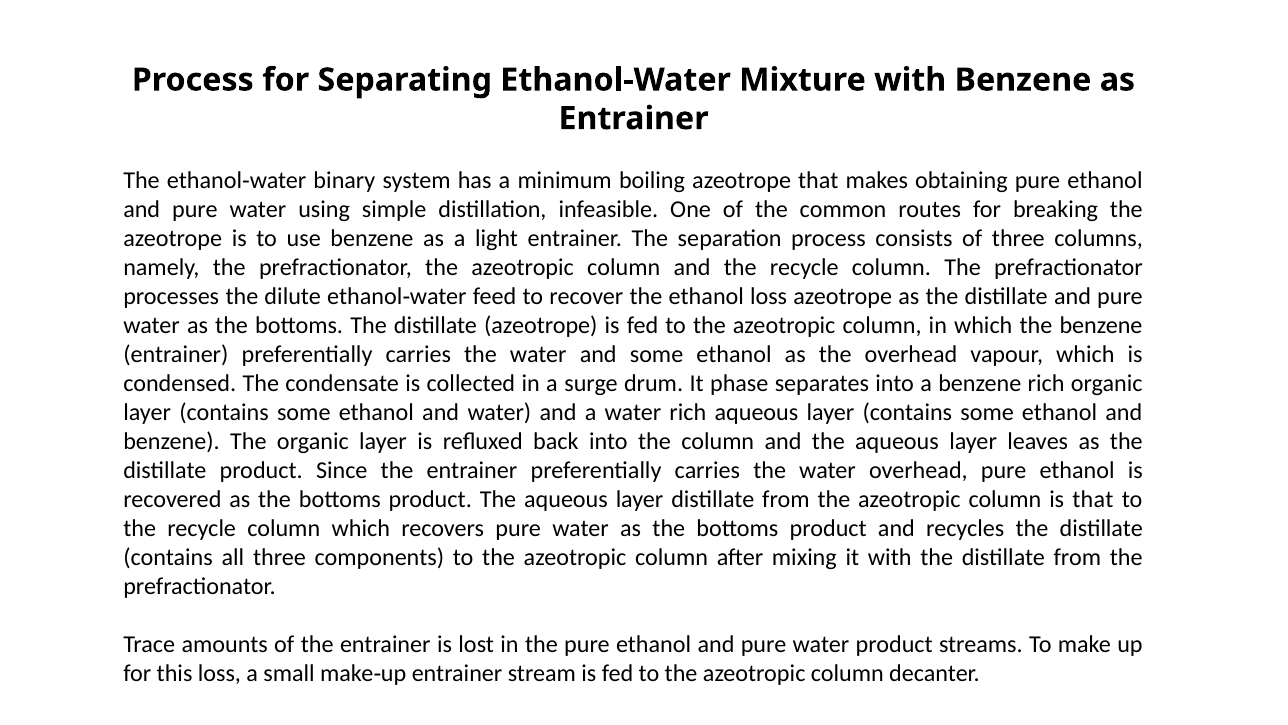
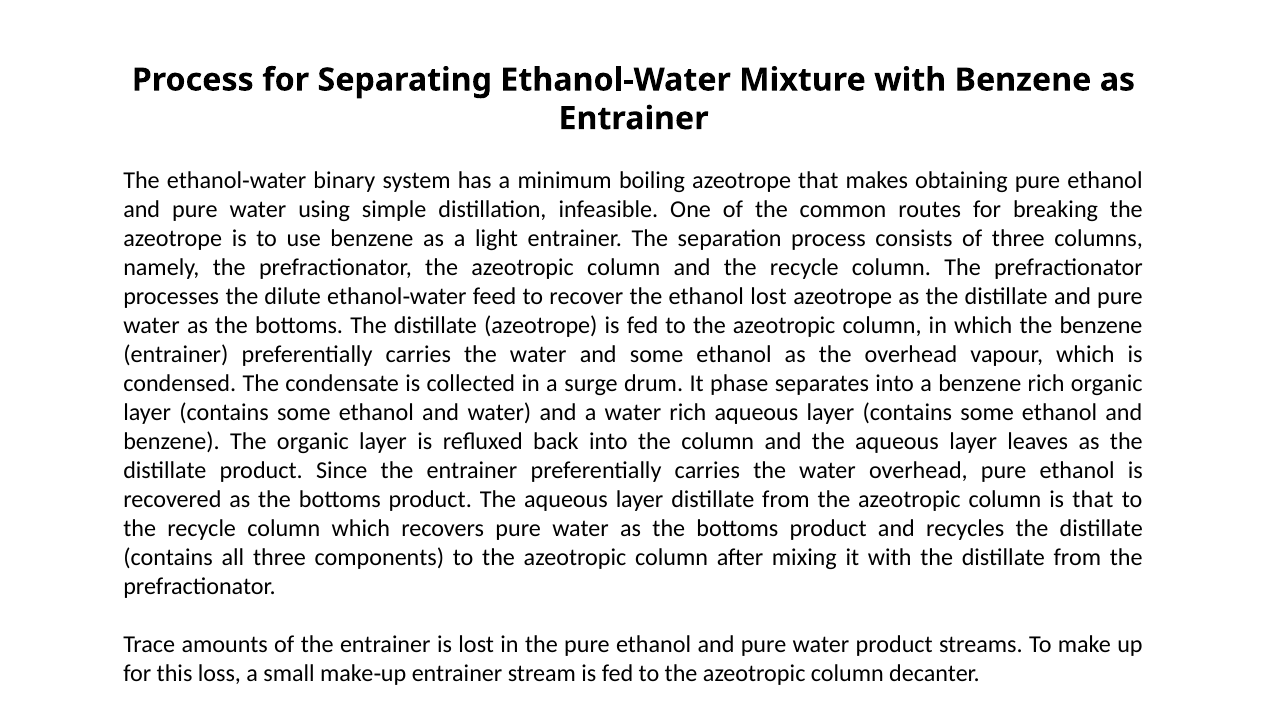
ethanol loss: loss -> lost
